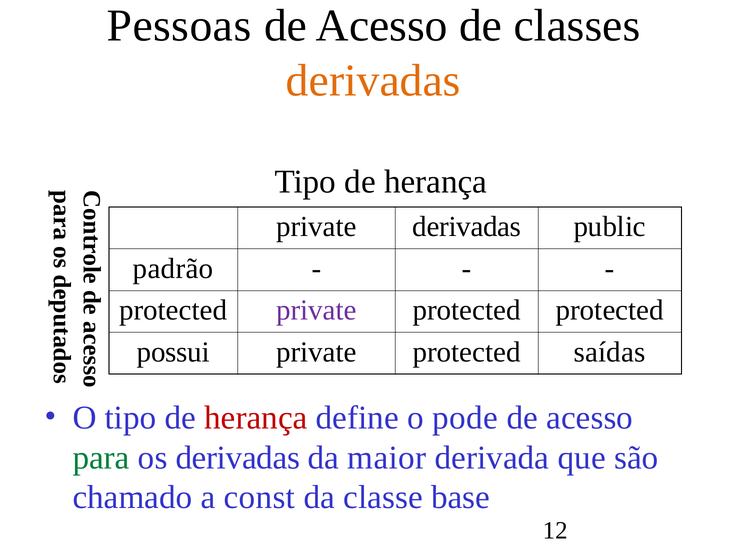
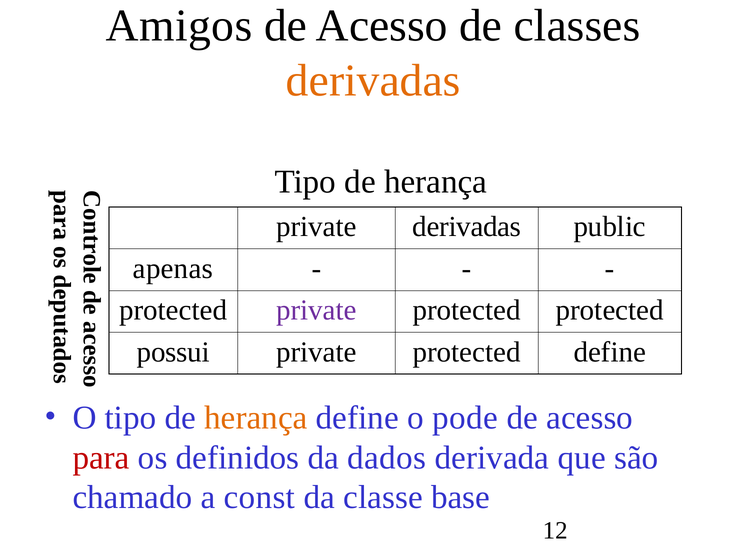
Pessoas: Pessoas -> Amigos
padrão: padrão -> apenas
protected saídas: saídas -> define
herança at (256, 418) colour: red -> orange
para colour: green -> red
os derivadas: derivadas -> definidos
maior: maior -> dados
